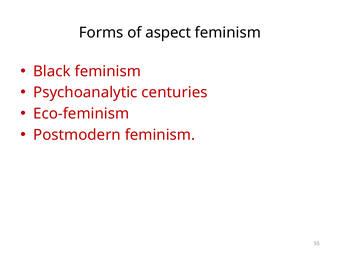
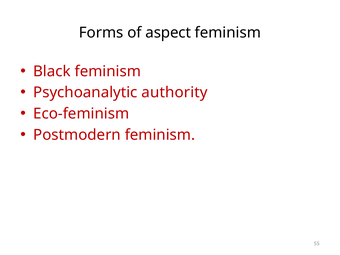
centuries: centuries -> authority
